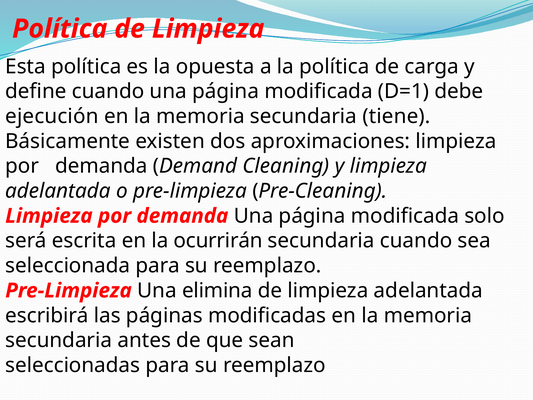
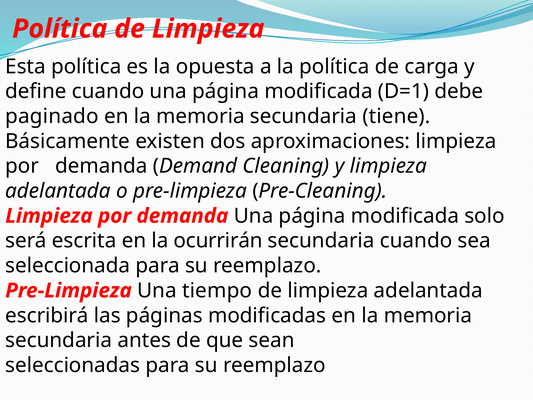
ejecución: ejecución -> paginado
elimina: elimina -> tiempo
